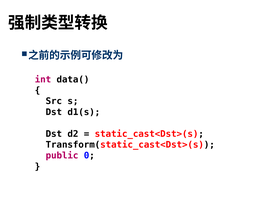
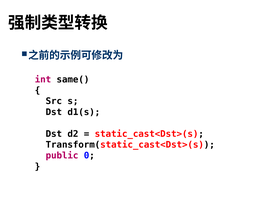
data(: data( -> same(
